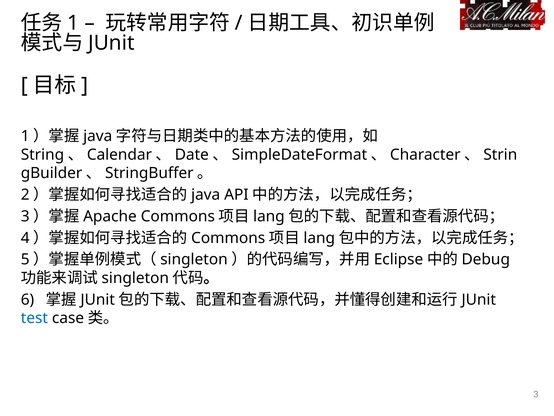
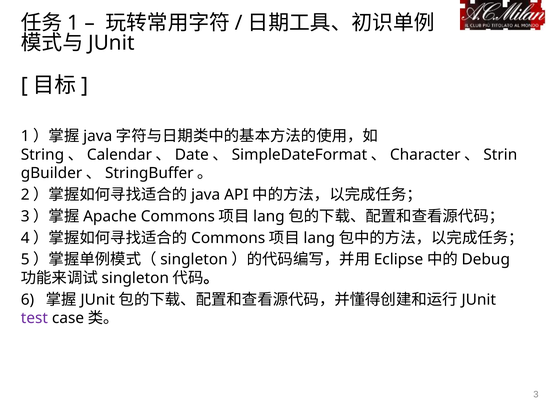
test colour: blue -> purple
